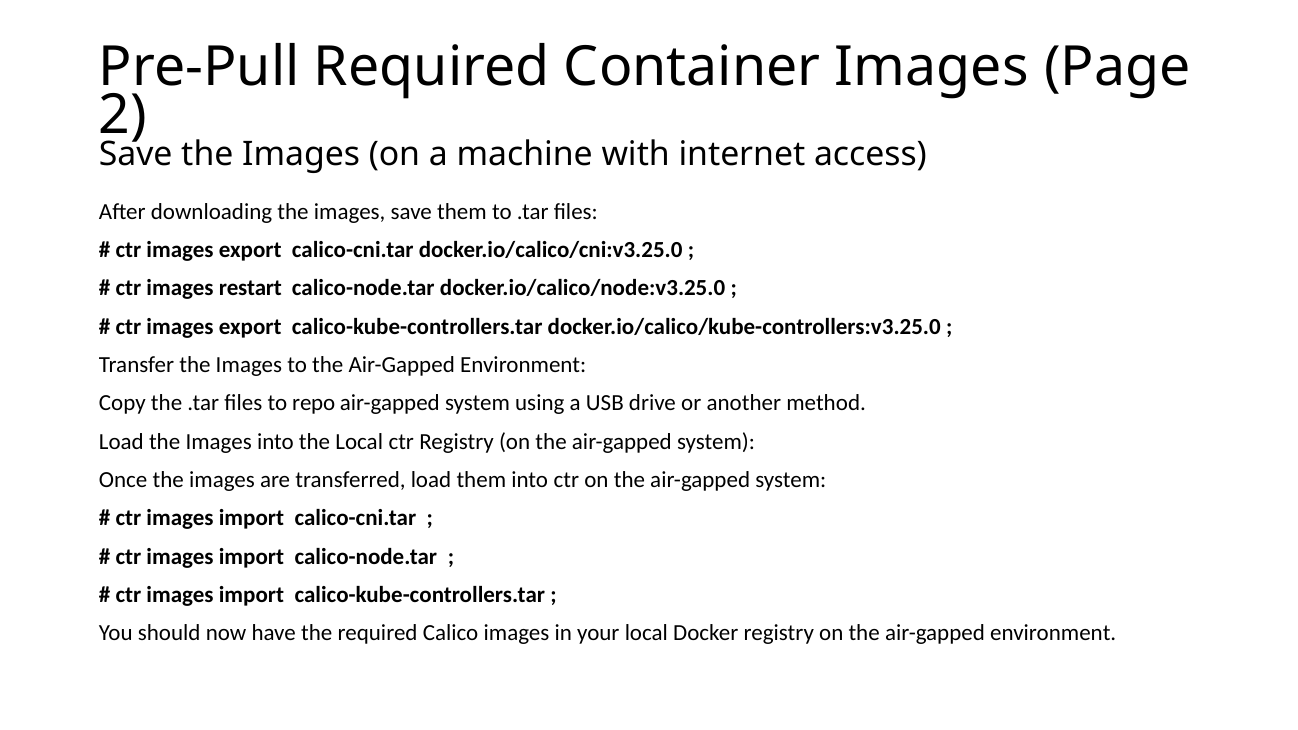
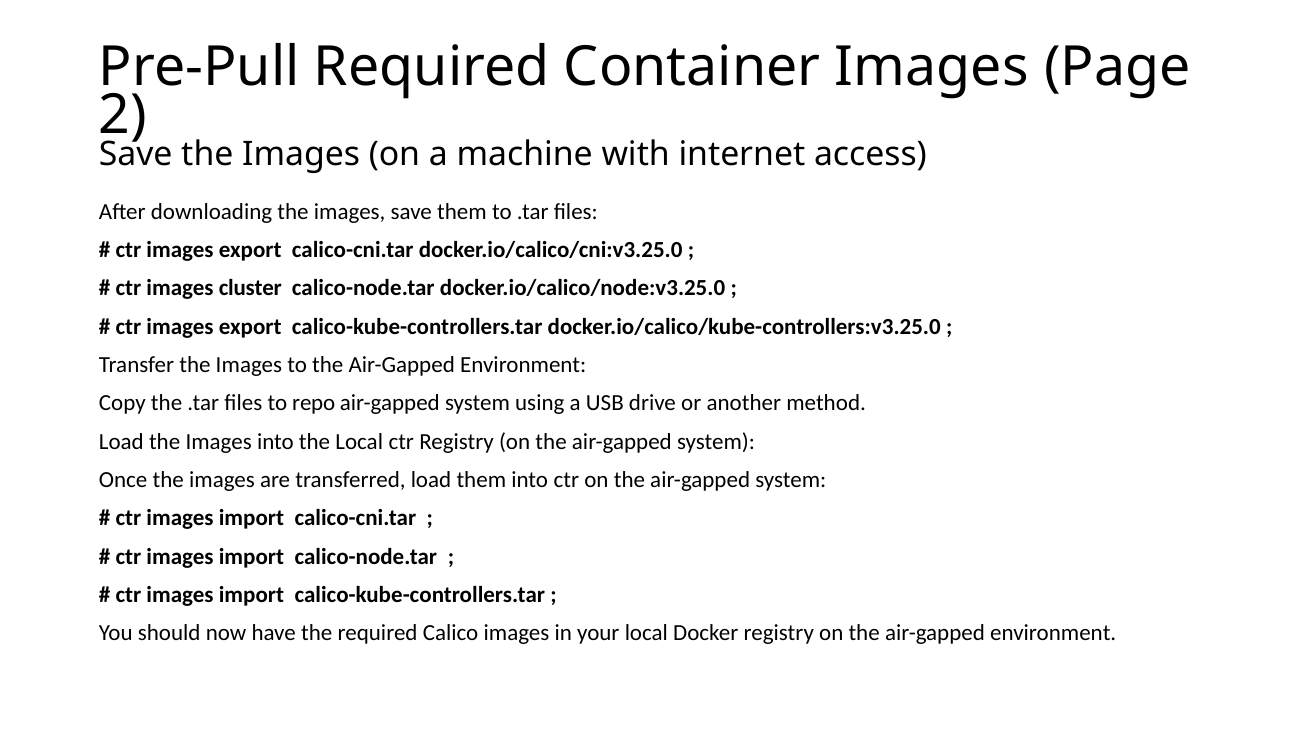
restart: restart -> cluster
